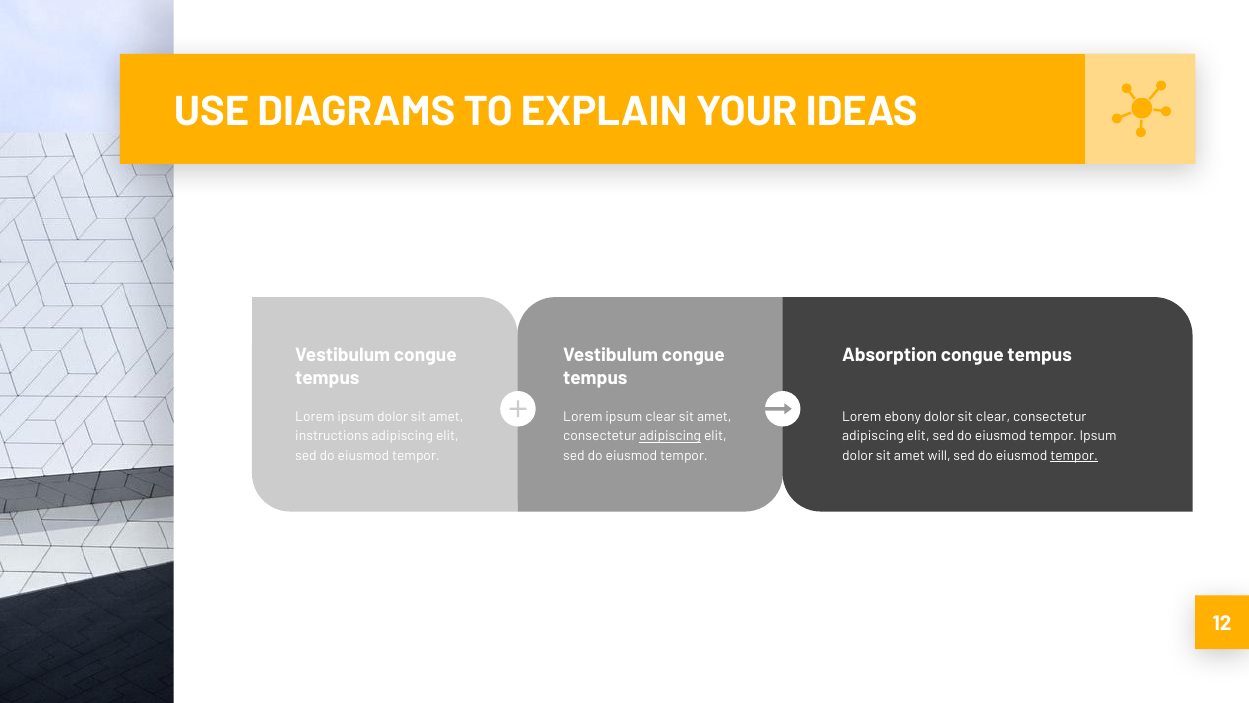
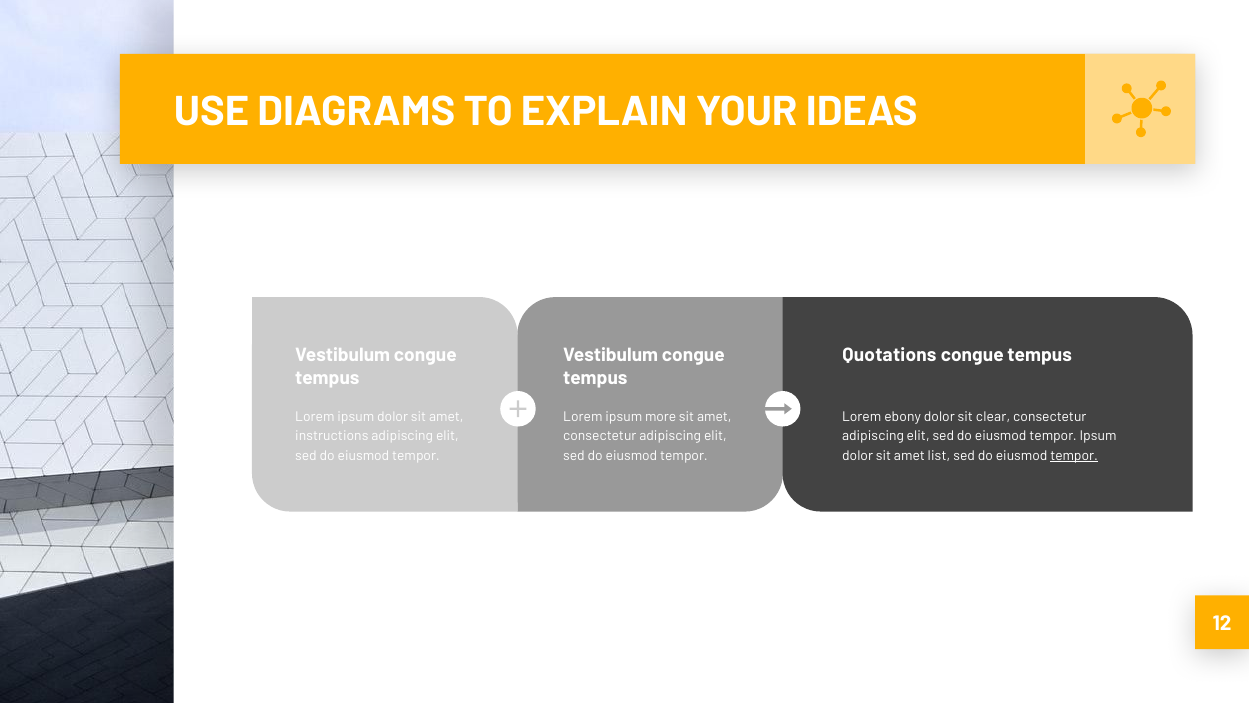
Absorption: Absorption -> Quotations
ipsum clear: clear -> more
adipiscing at (670, 436) underline: present -> none
will: will -> list
